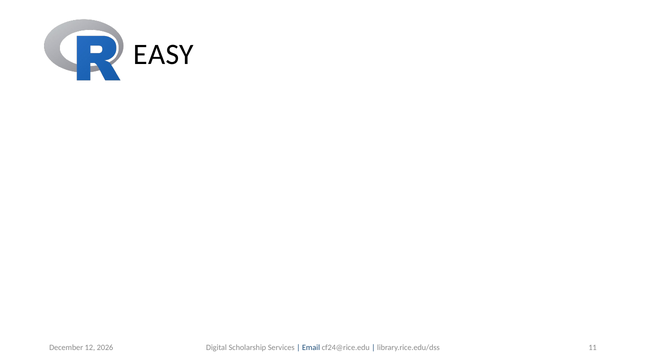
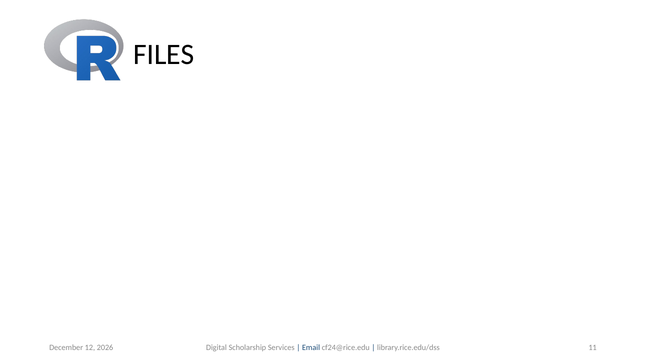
EASY: EASY -> FILES
